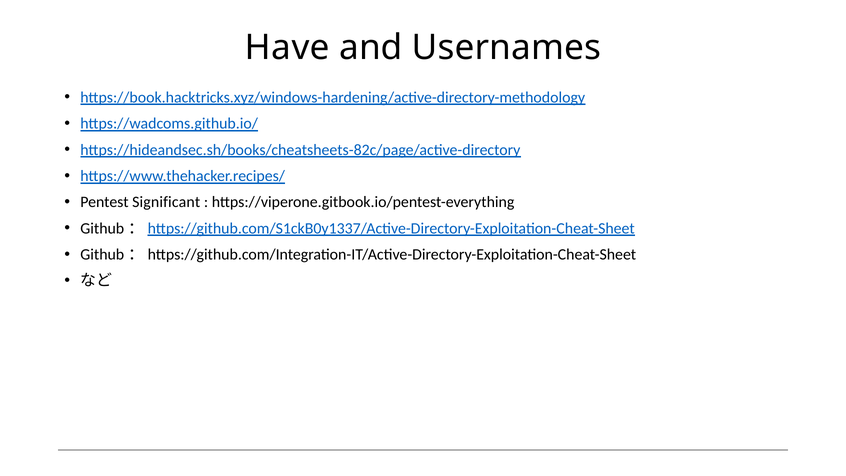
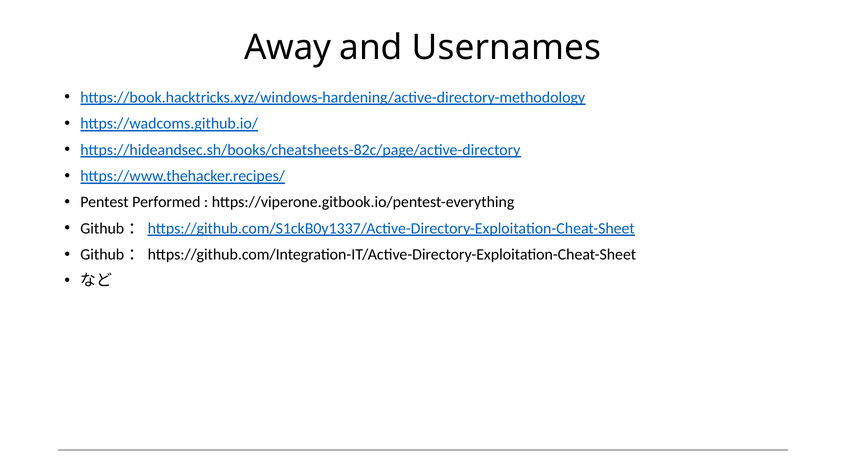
Have: Have -> Away
Significant: Significant -> Performed
